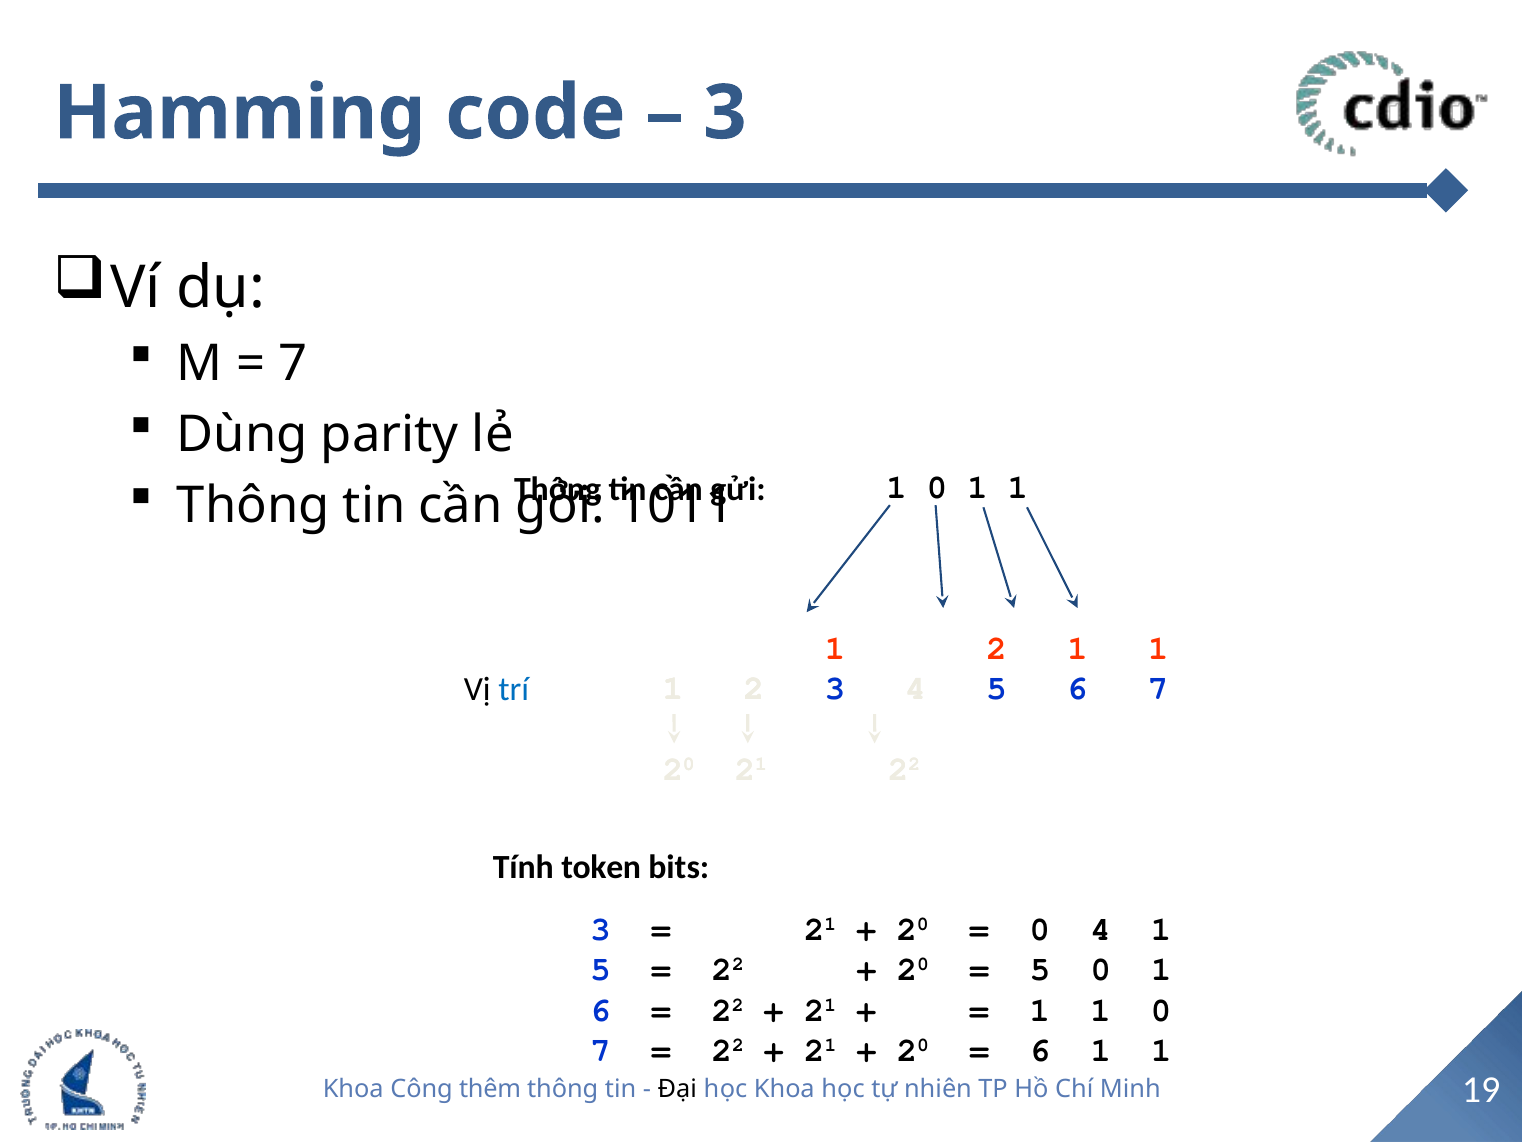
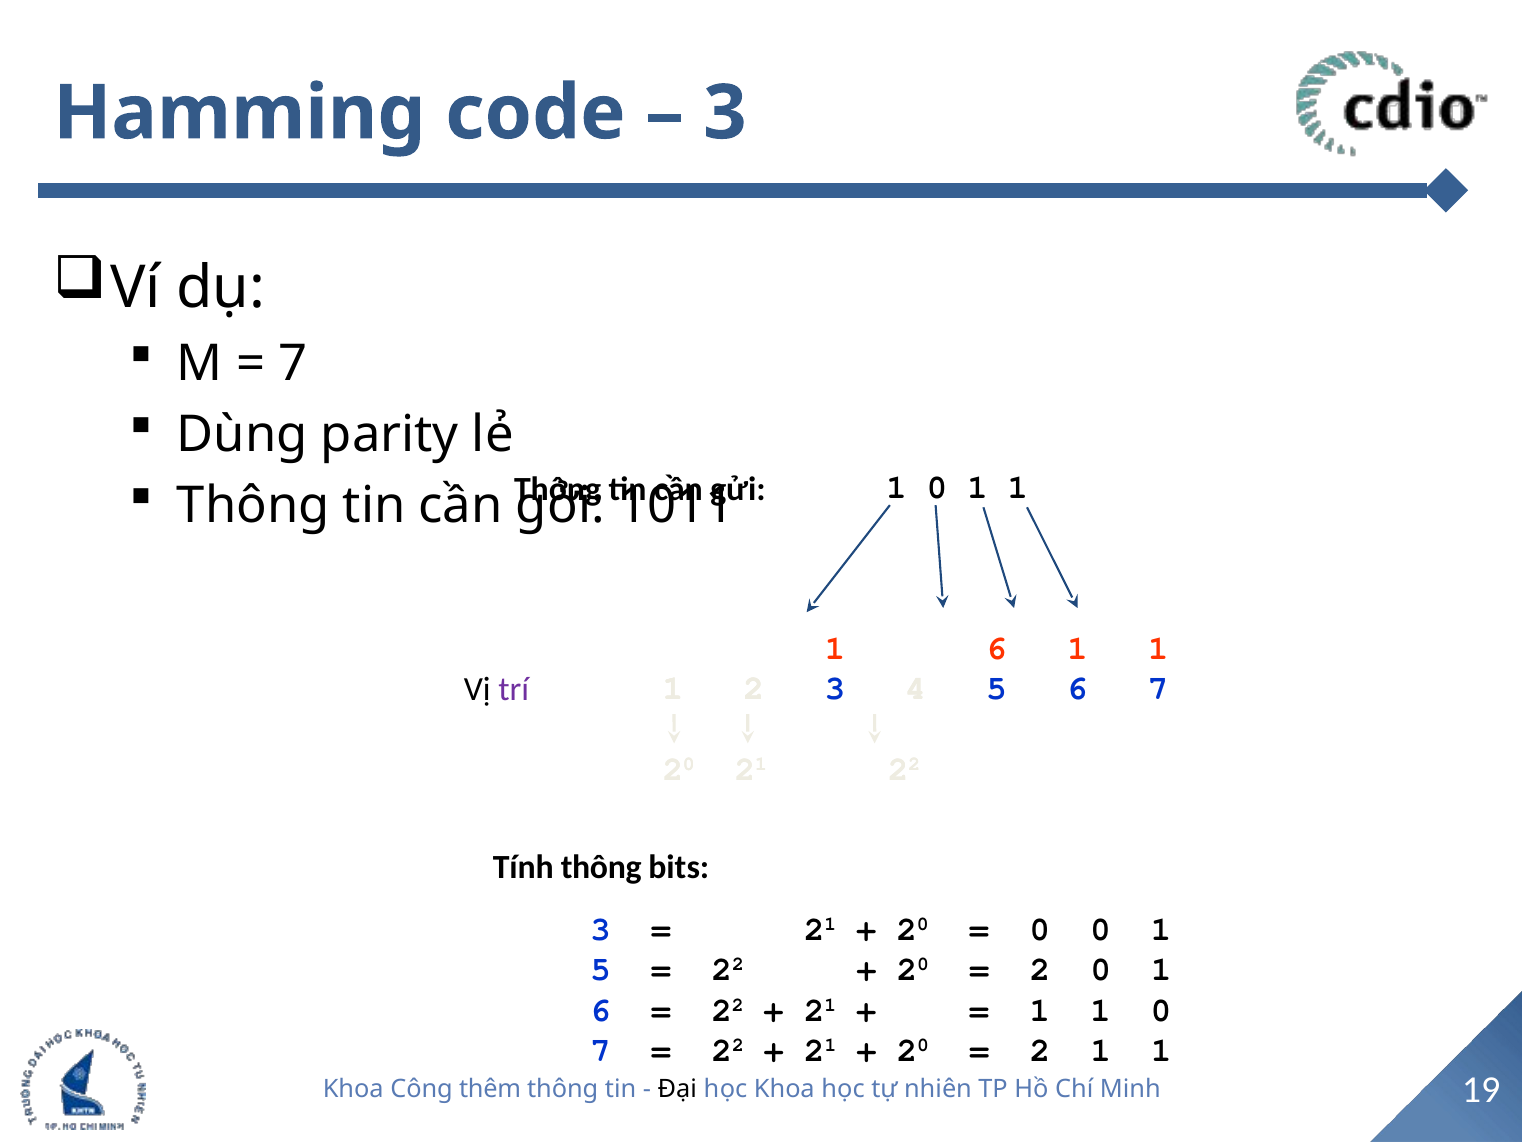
2 at (997, 648): 2 -> 6
trí colour: blue -> purple
Tính token: token -> thông
0 4: 4 -> 0
5 at (1040, 969): 5 -> 2
6 at (1040, 1050): 6 -> 2
